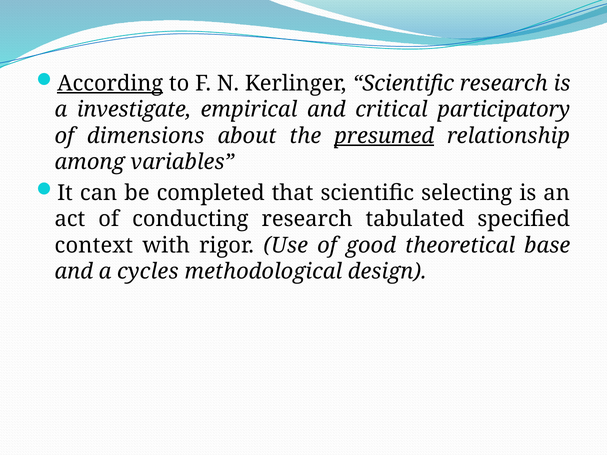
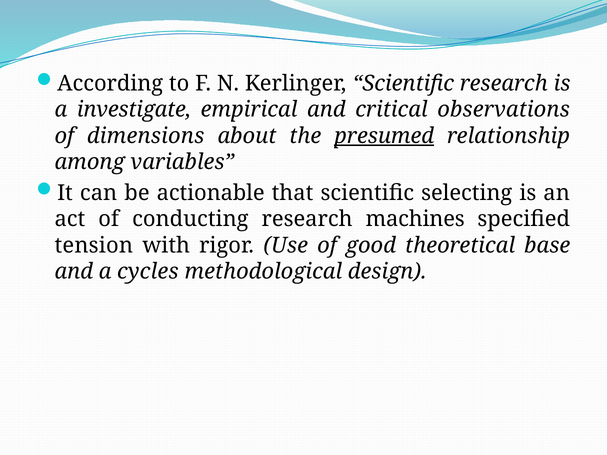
According underline: present -> none
participatory: participatory -> observations
completed: completed -> actionable
tabulated: tabulated -> machines
context: context -> tension
